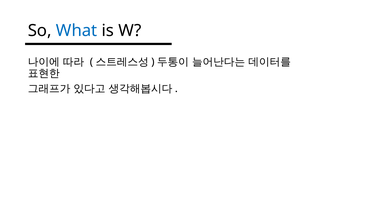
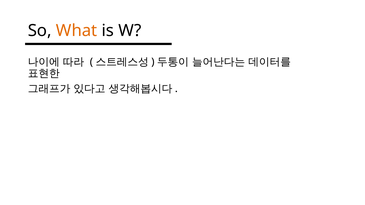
What colour: blue -> orange
